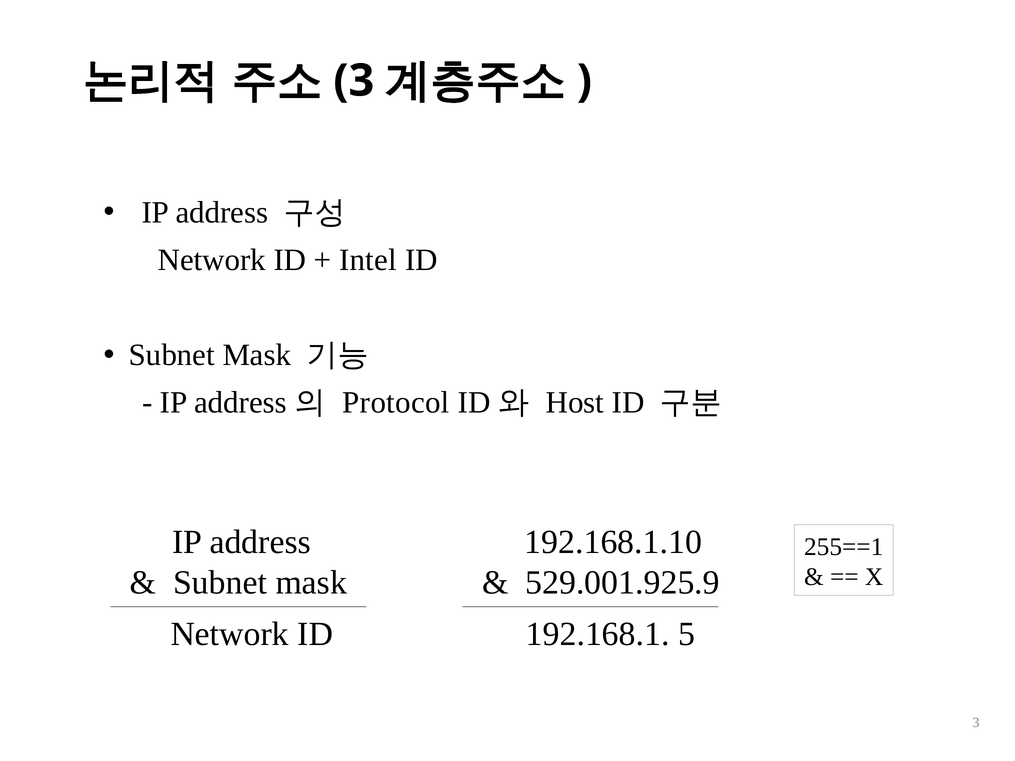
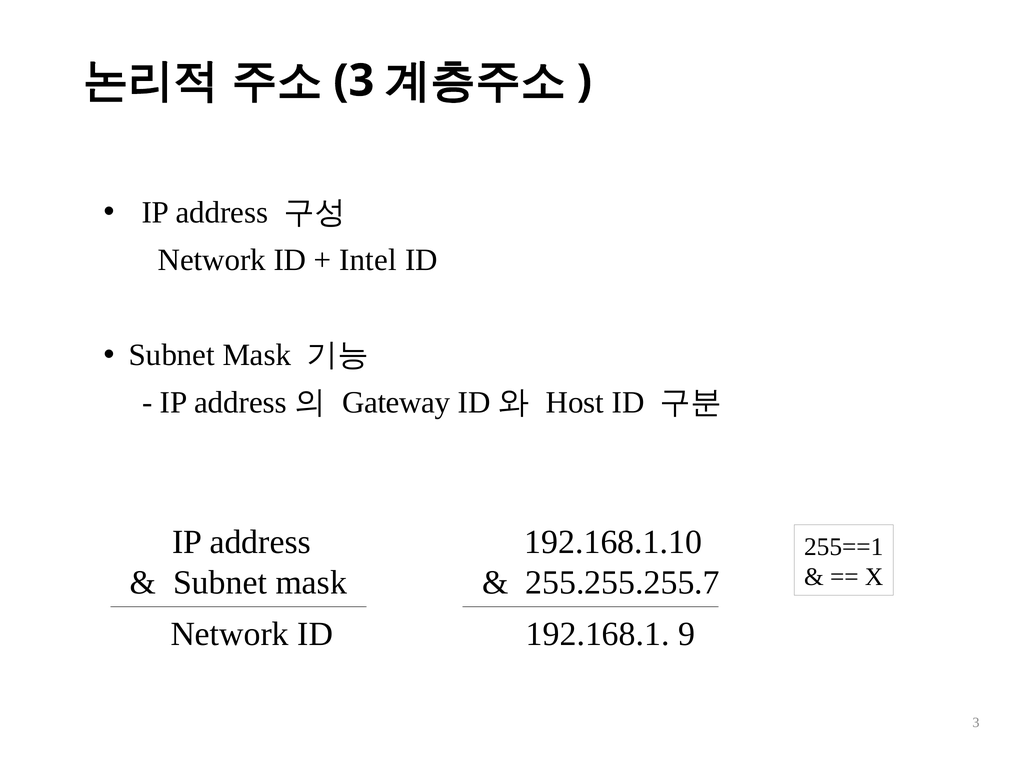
Protocol: Protocol -> Gateway
529.001.925.9: 529.001.925.9 -> 255.255.255.7
5: 5 -> 9
